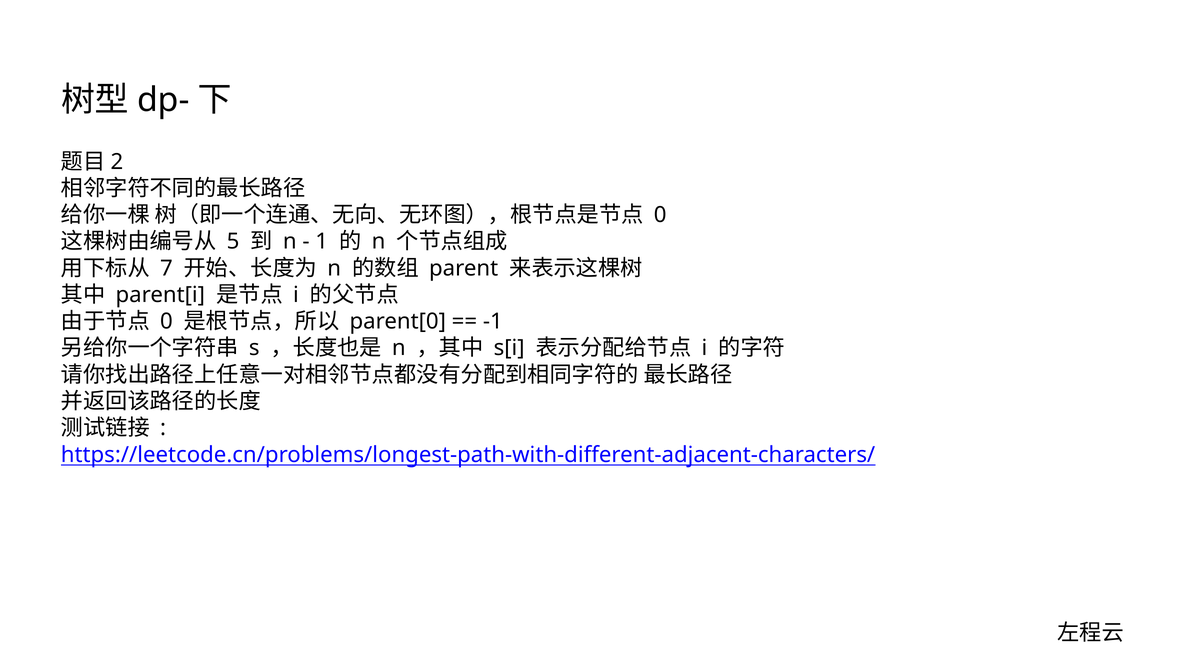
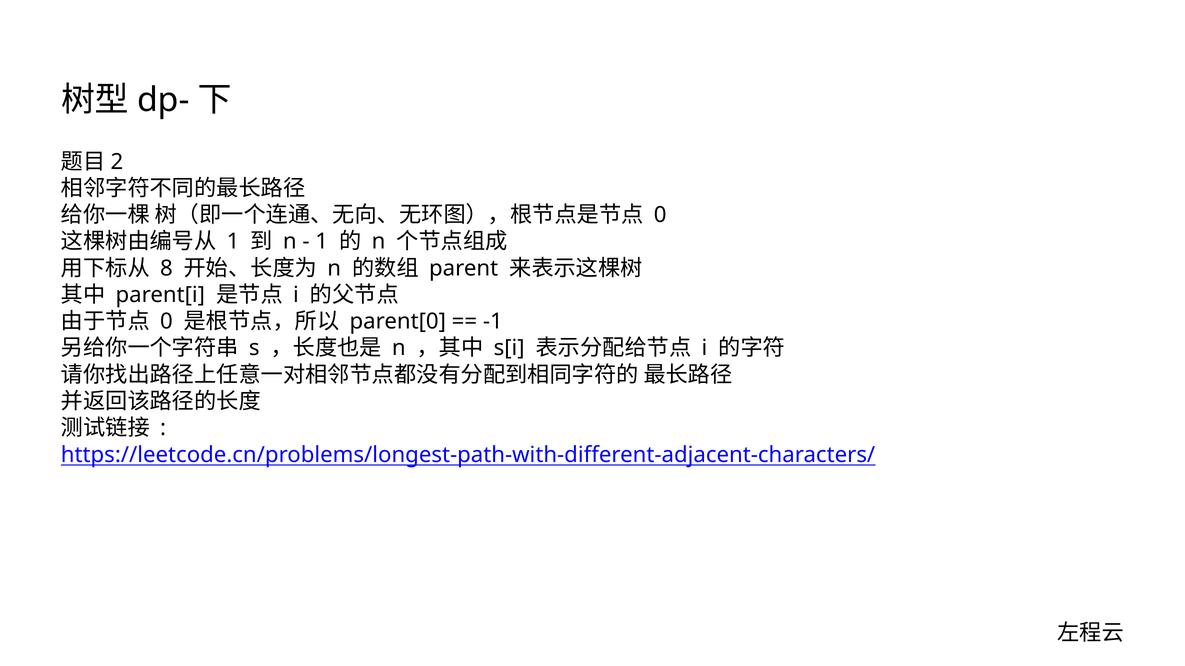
5 at (233, 242): 5 -> 1
7: 7 -> 8
